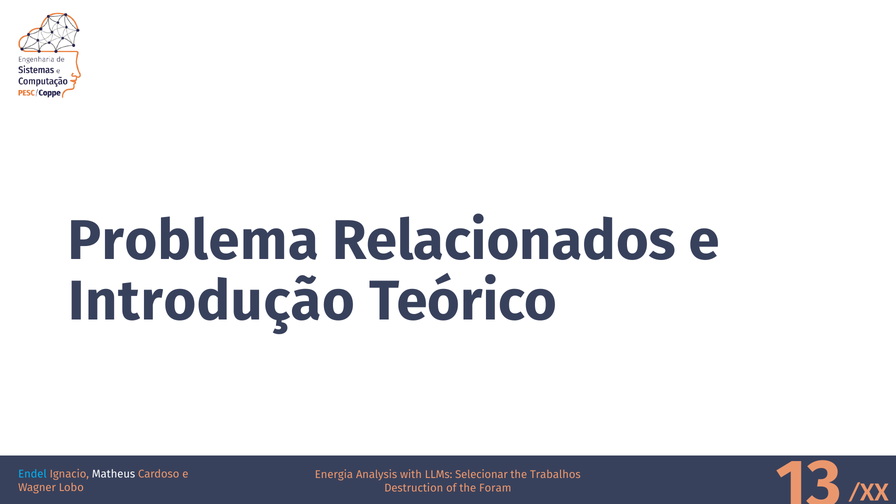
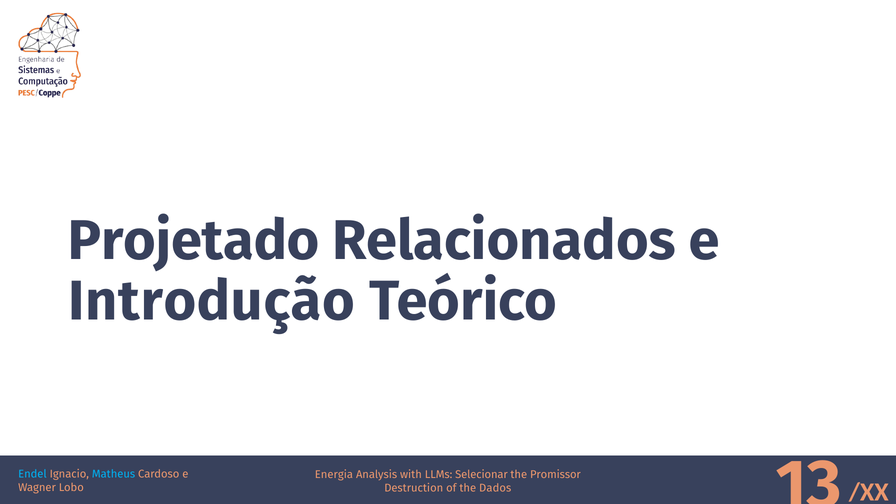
Problema: Problema -> Projetado
Matheus colour: white -> light blue
Trabalhos: Trabalhos -> Promissor
Foram: Foram -> Dados
